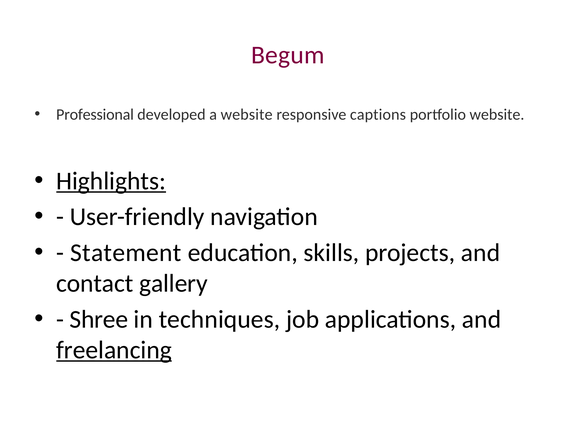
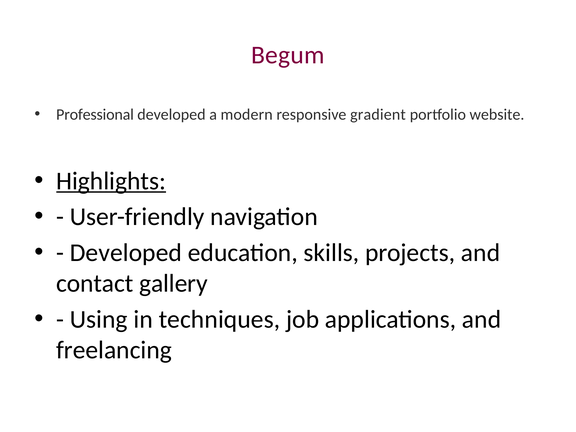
a website: website -> modern
captions: captions -> gradient
Statement at (126, 253): Statement -> Developed
Shree: Shree -> Using
freelancing underline: present -> none
